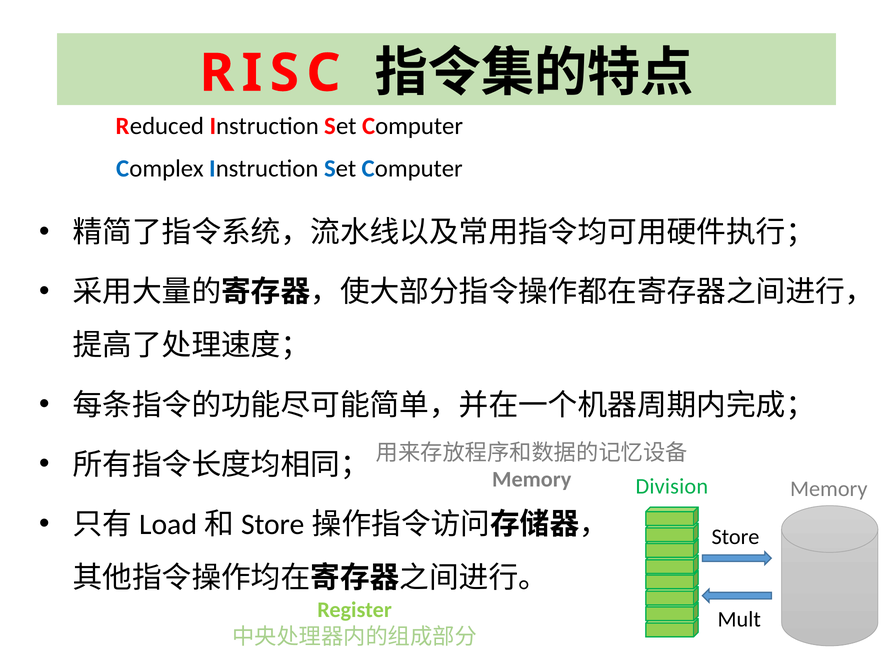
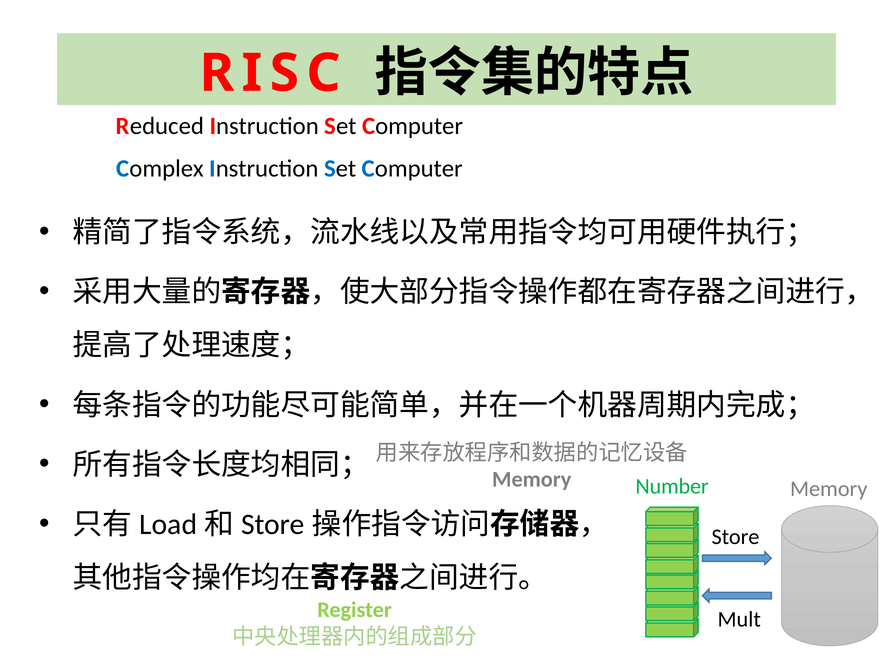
Division: Division -> Number
